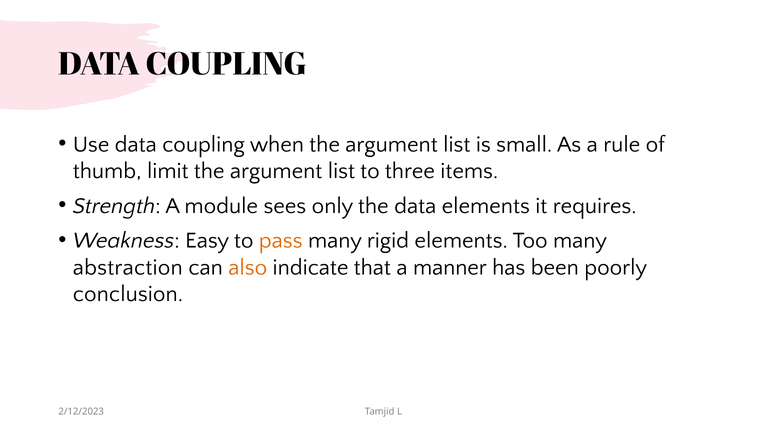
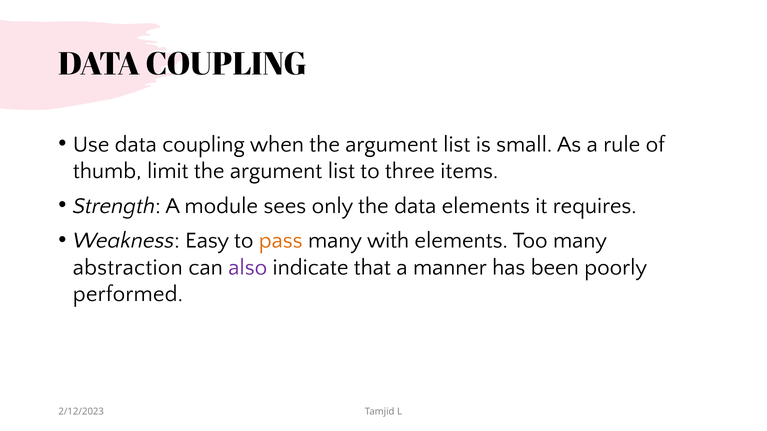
rigid: rigid -> with
also colour: orange -> purple
conclusion: conclusion -> performed
